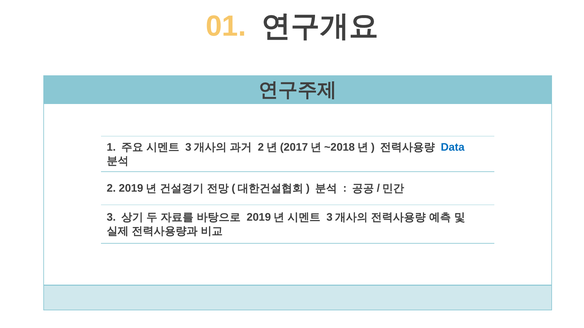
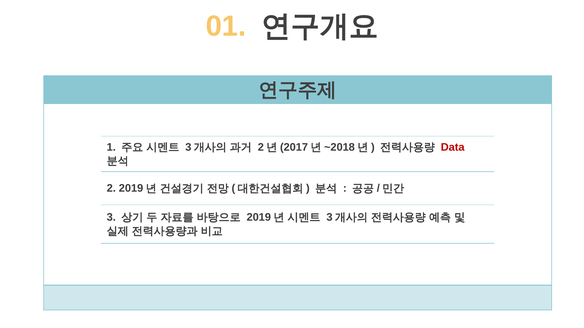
Data colour: blue -> red
